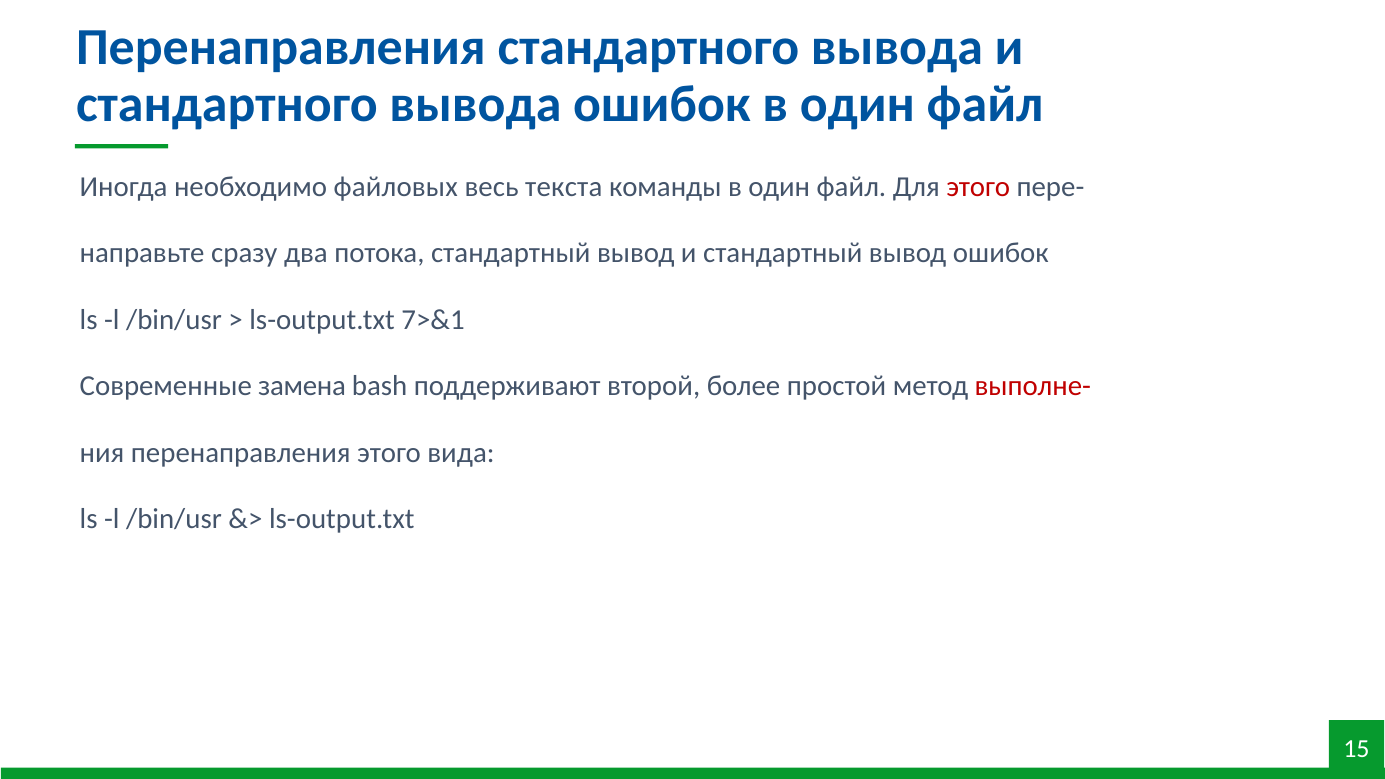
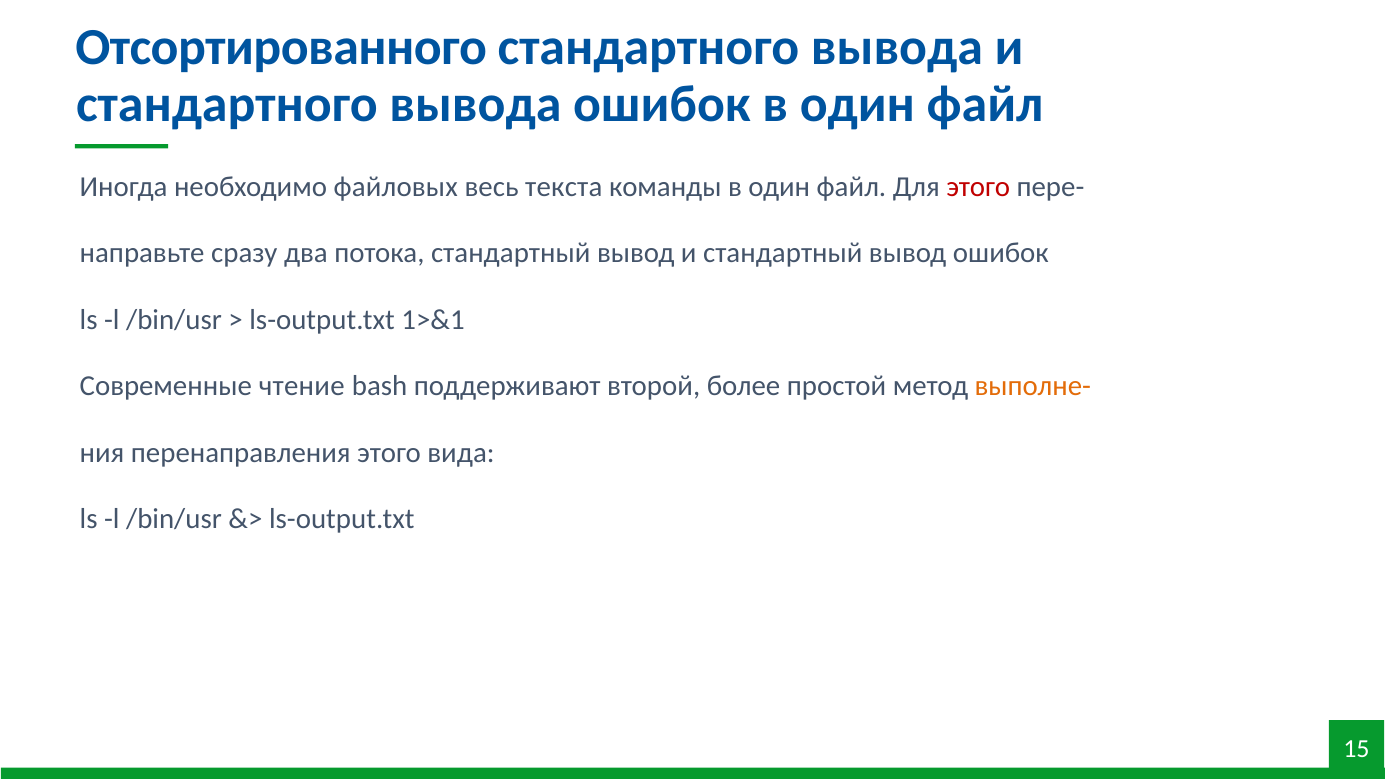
Перенаправления at (281, 48): Перенаправления -> Отсортированного
7>&1: 7>&1 -> 1>&1
замена: замена -> чтение
выполне- colour: red -> orange
